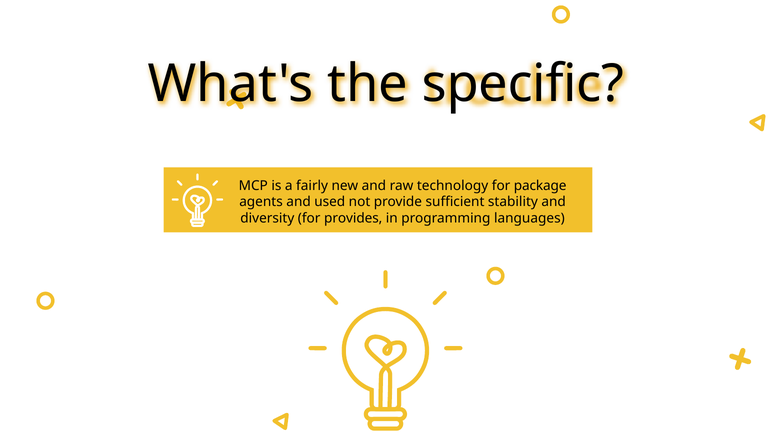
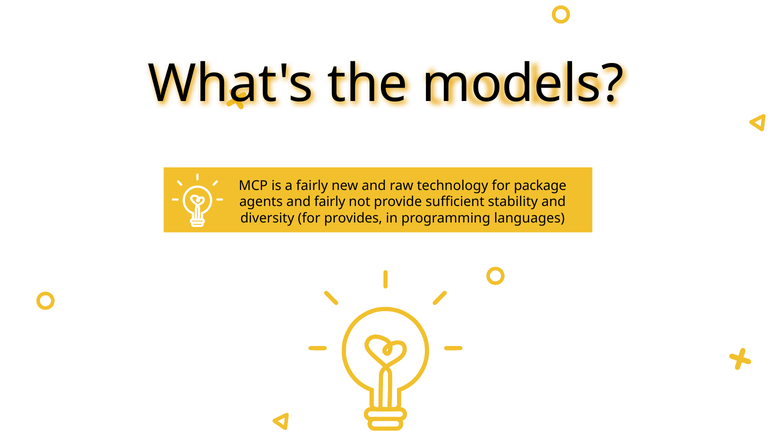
specific: specific -> models
and used: used -> fairly
